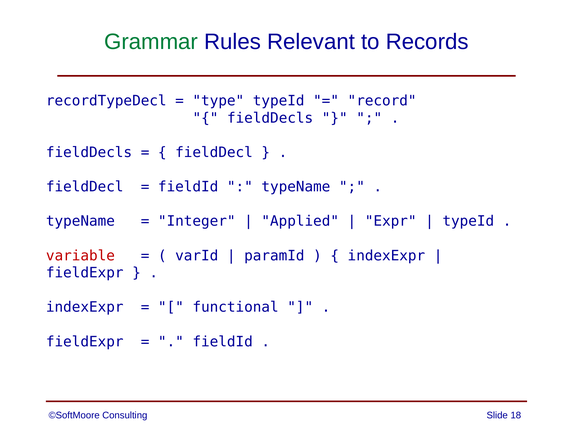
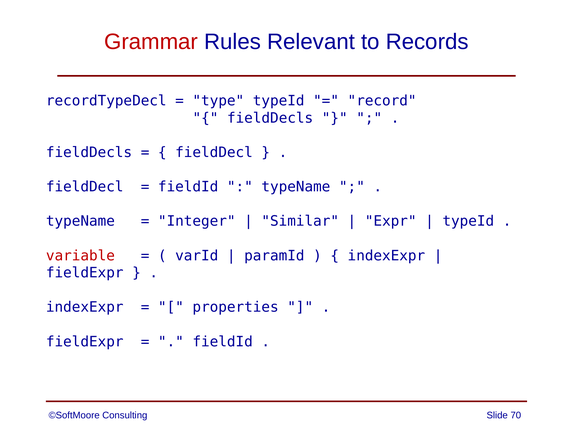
Grammar colour: green -> red
Applied: Applied -> Similar
functional: functional -> properties
18: 18 -> 70
